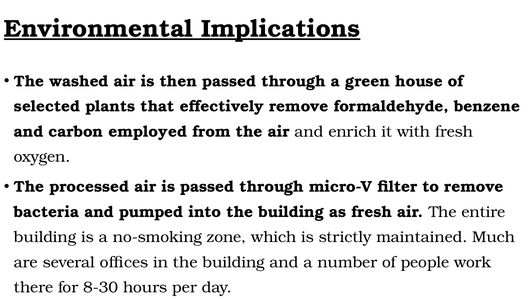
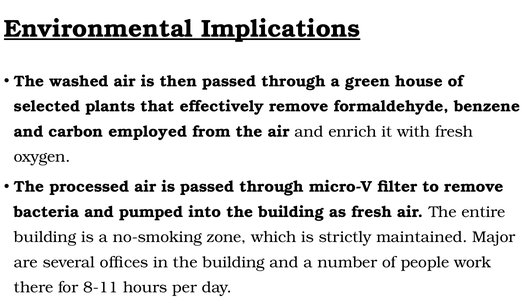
Much: Much -> Major
8-30: 8-30 -> 8-11
